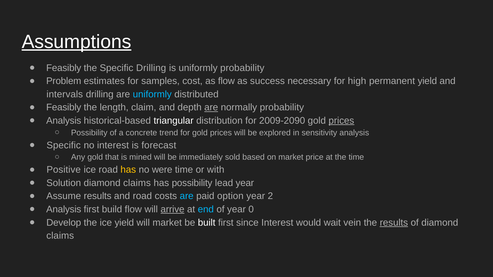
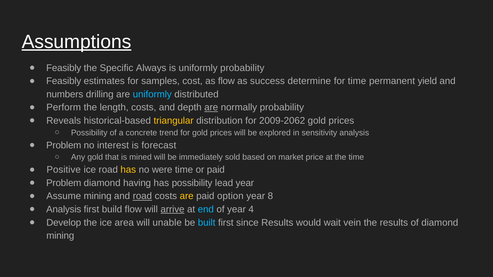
Specific Drilling: Drilling -> Always
Problem at (64, 81): Problem -> Feasibly
necessary: necessary -> determine
for high: high -> time
intervals: intervals -> numbers
Feasibly at (64, 108): Feasibly -> Perform
length claim: claim -> costs
Analysis at (64, 121): Analysis -> Reveals
triangular colour: white -> yellow
2009-2090: 2009-2090 -> 2009-2062
prices at (341, 121) underline: present -> none
Specific at (64, 145): Specific -> Problem
or with: with -> paid
Solution at (64, 183): Solution -> Problem
claims at (137, 183): claims -> having
Assume results: results -> mining
road at (142, 196) underline: none -> present
are at (187, 196) colour: light blue -> yellow
2: 2 -> 8
0: 0 -> 4
ice yield: yield -> area
will market: market -> unable
built colour: white -> light blue
since Interest: Interest -> Results
results at (394, 223) underline: present -> none
claims at (60, 236): claims -> mining
